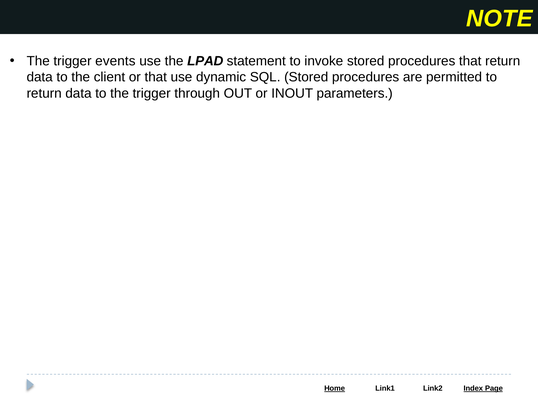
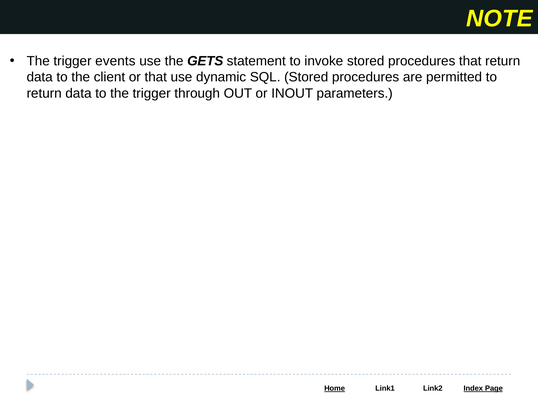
LPAD: LPAD -> GETS
